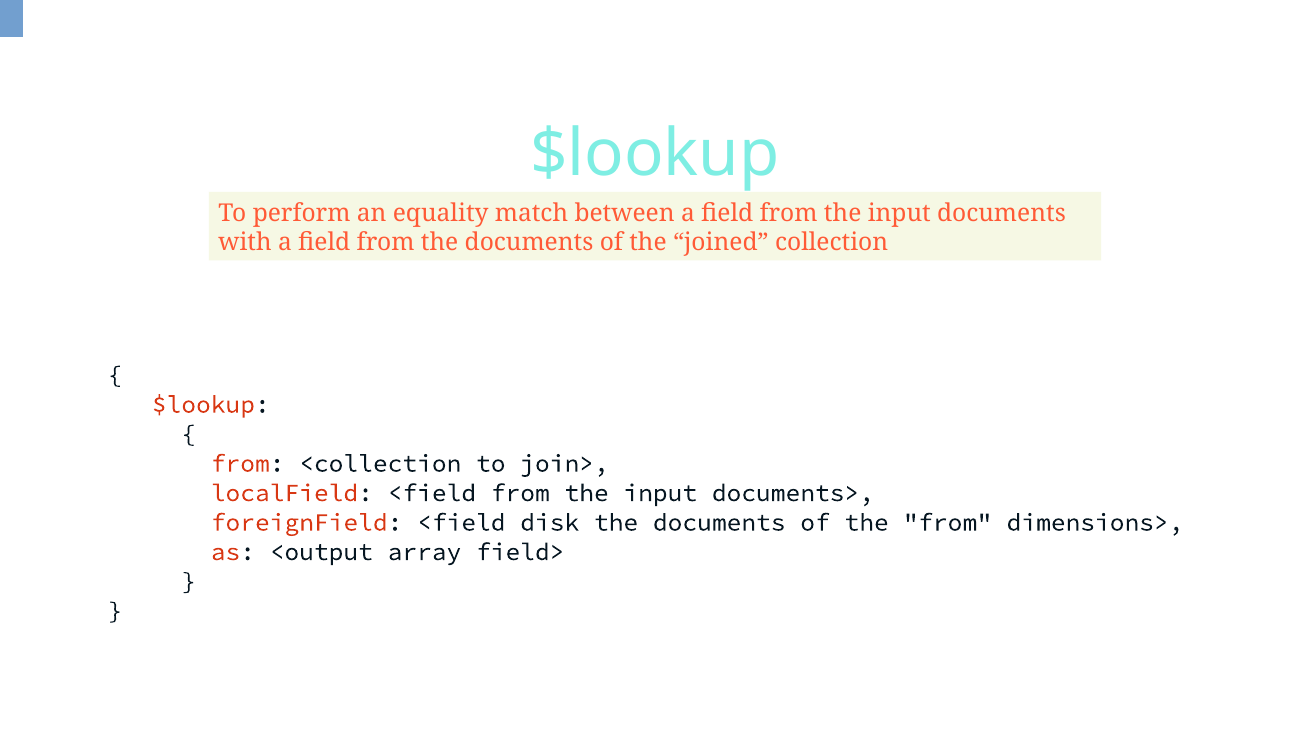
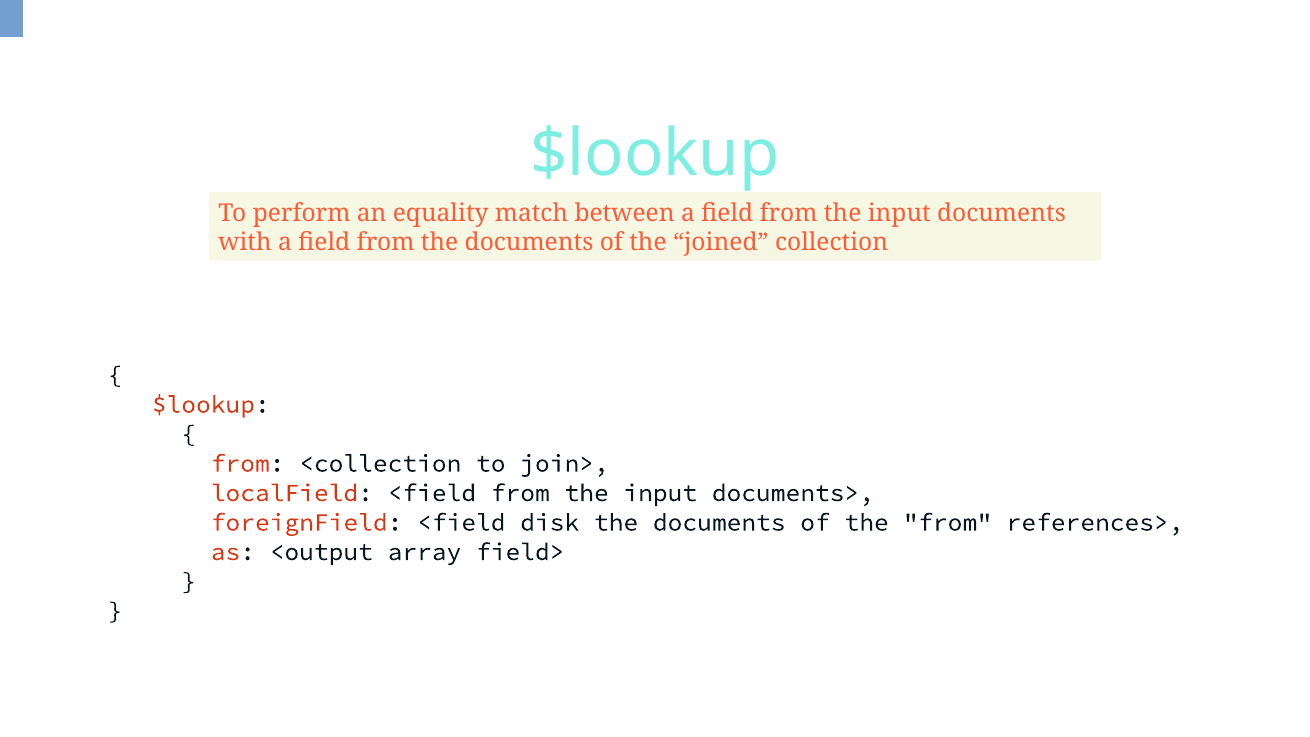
dimensions>: dimensions> -> references>
